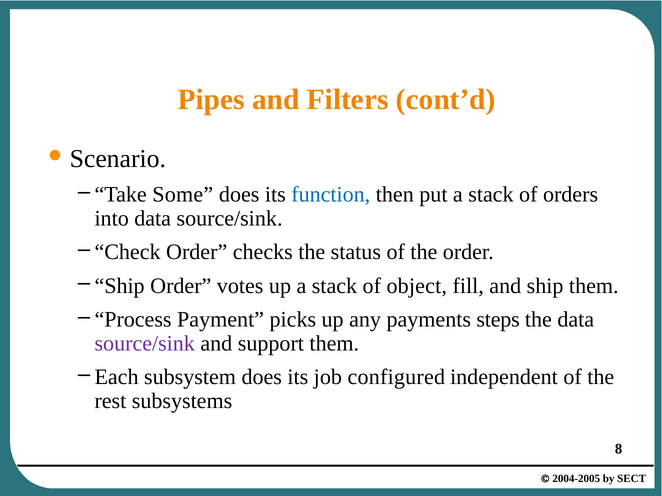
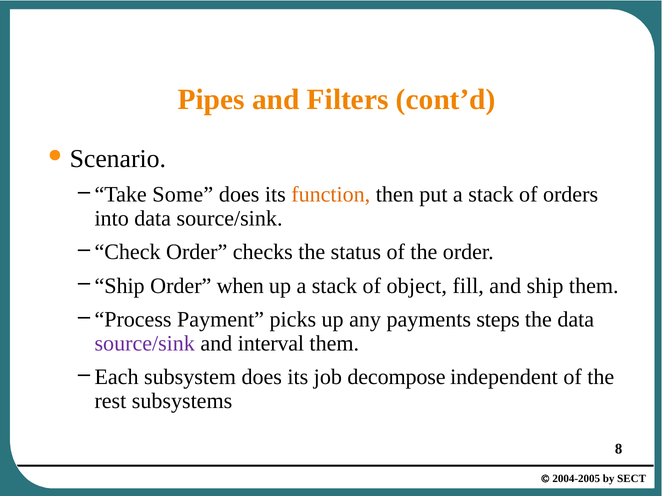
function colour: blue -> orange
votes: votes -> when
support: support -> interval
configured: configured -> decompose
